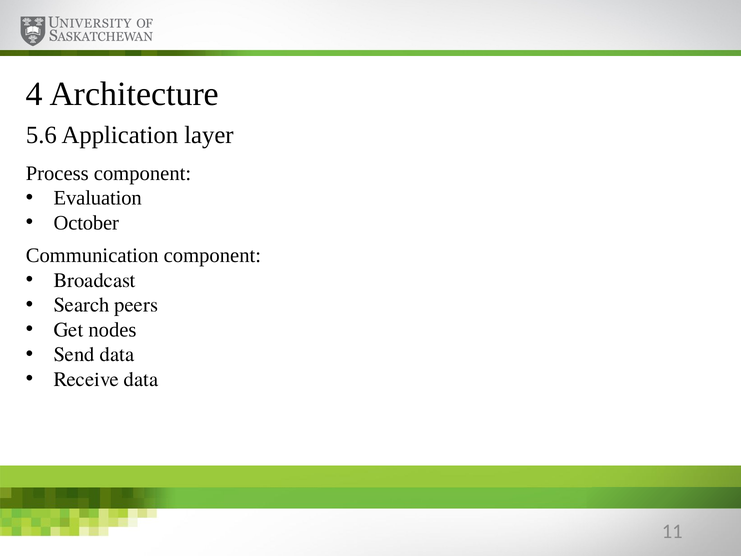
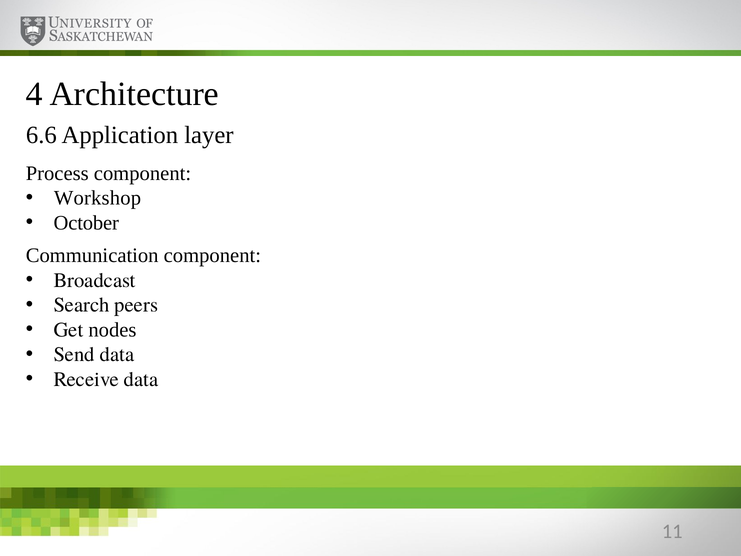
5.6: 5.6 -> 6.6
Evaluation: Evaluation -> Workshop
